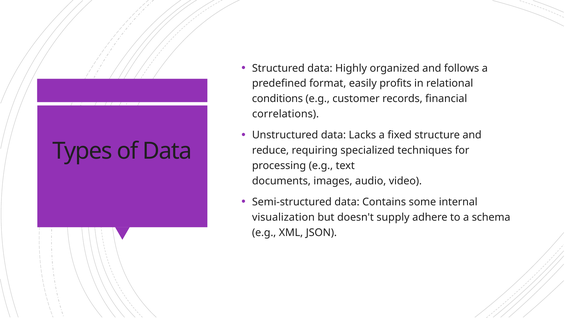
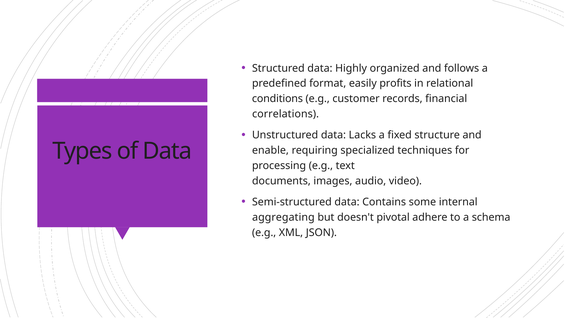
reduce: reduce -> enable
visualization: visualization -> aggregating
supply: supply -> pivotal
